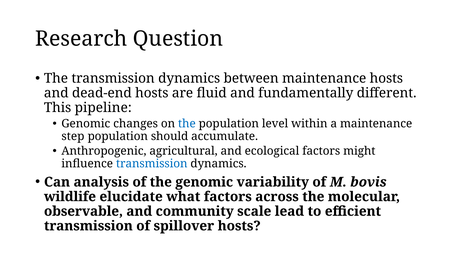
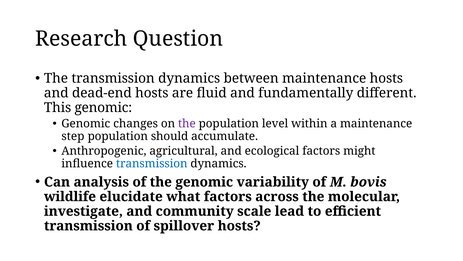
This pipeline: pipeline -> genomic
the at (187, 123) colour: blue -> purple
observable: observable -> investigate
